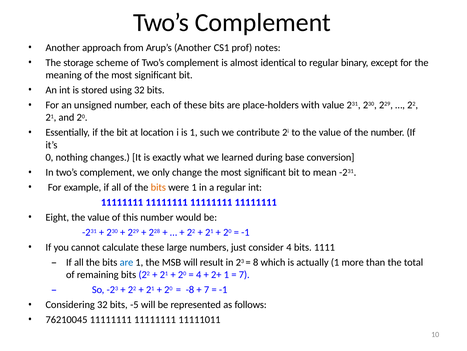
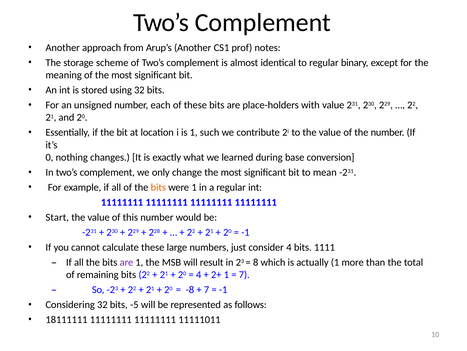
Eight: Eight -> Start
are at (127, 262) colour: blue -> purple
76210045: 76210045 -> 18111111
